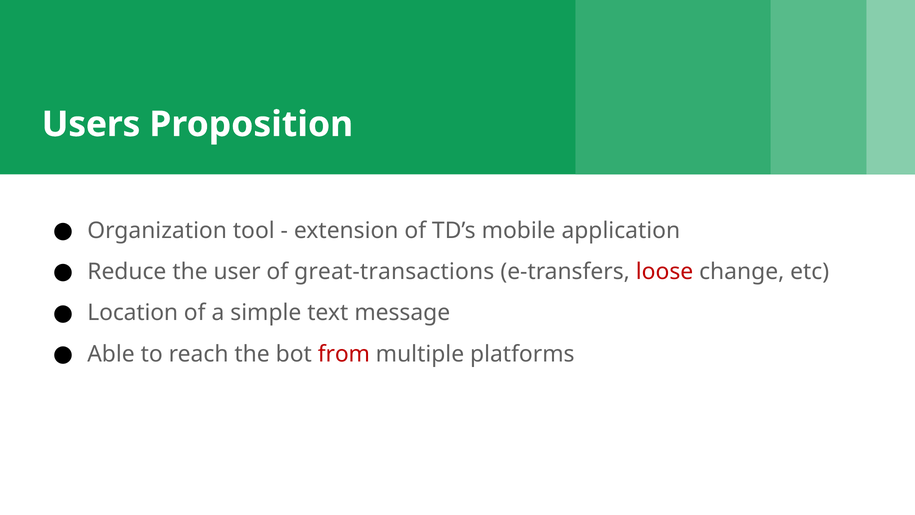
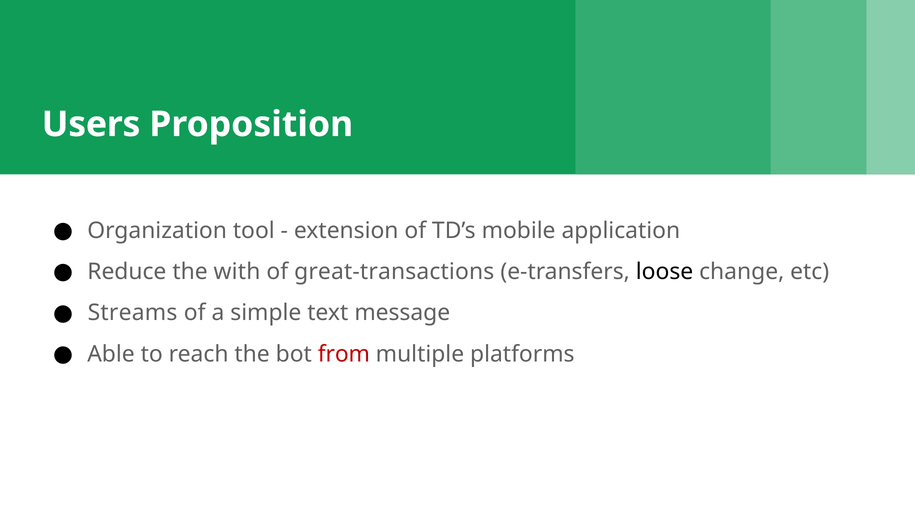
user: user -> with
loose colour: red -> black
Location: Location -> Streams
